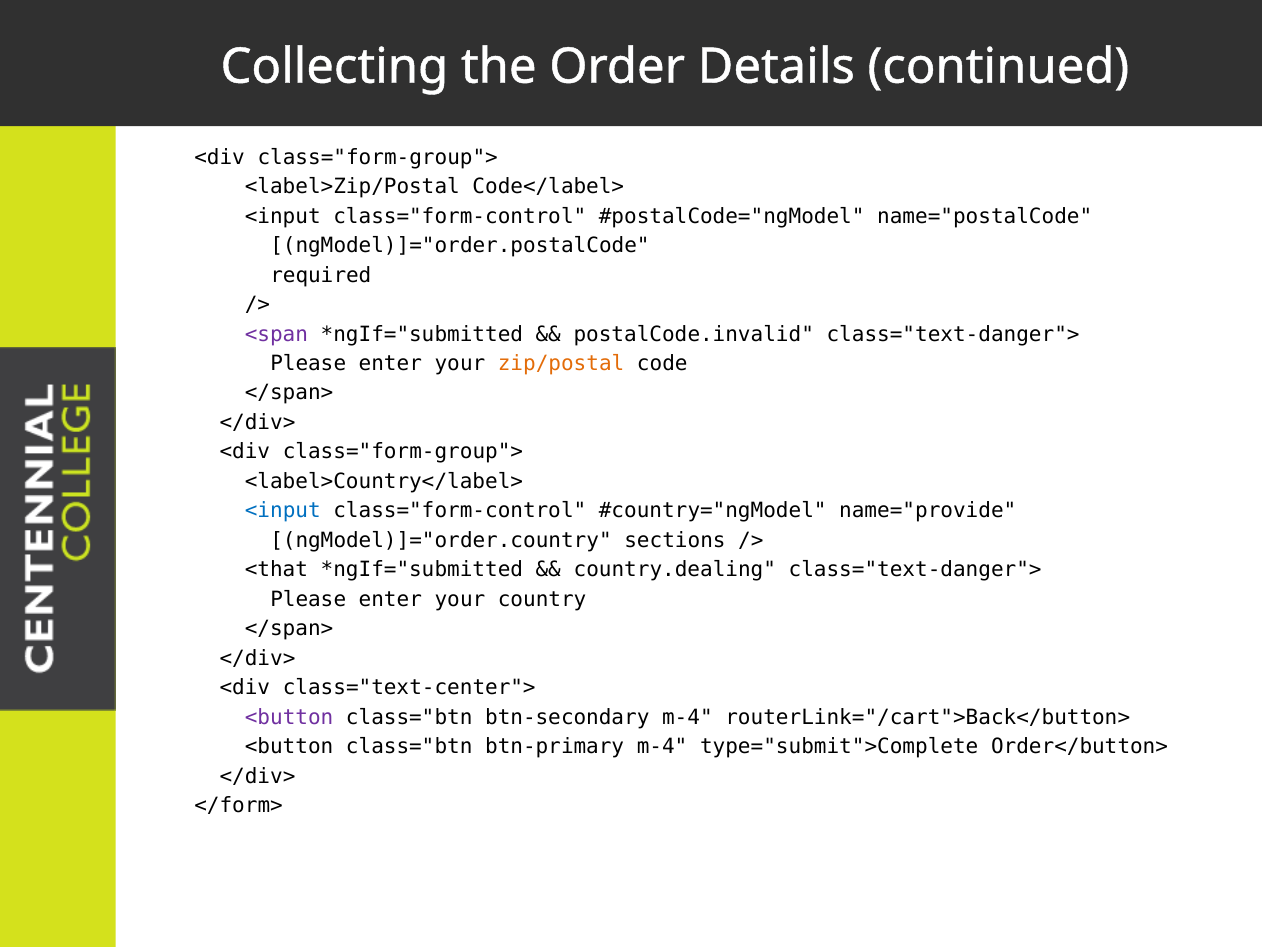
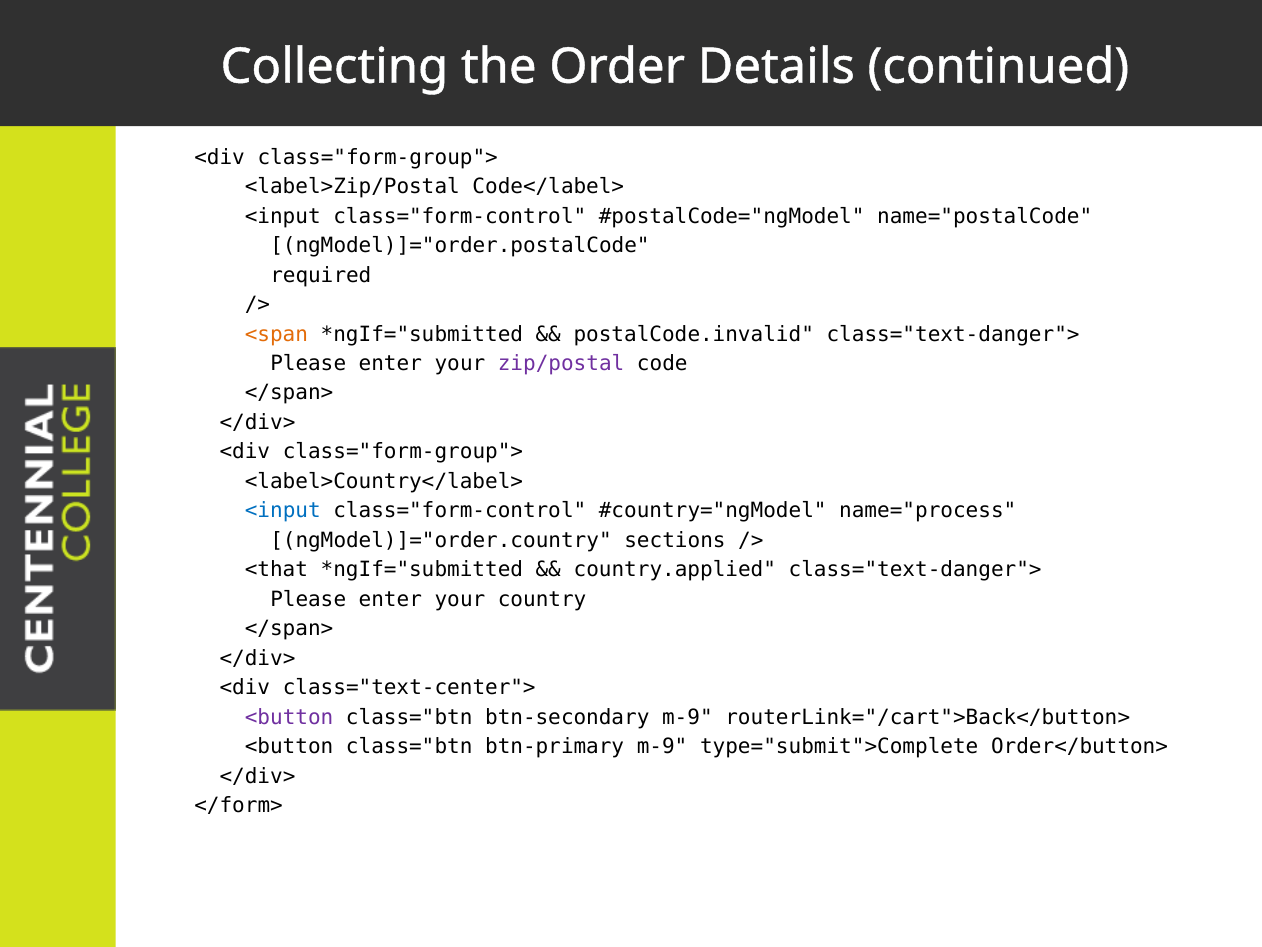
<span colour: purple -> orange
zip/postal colour: orange -> purple
name="provide: name="provide -> name="process
country.dealing: country.dealing -> country.applied
btn-secondary m-4: m-4 -> m-9
btn-primary m-4: m-4 -> m-9
